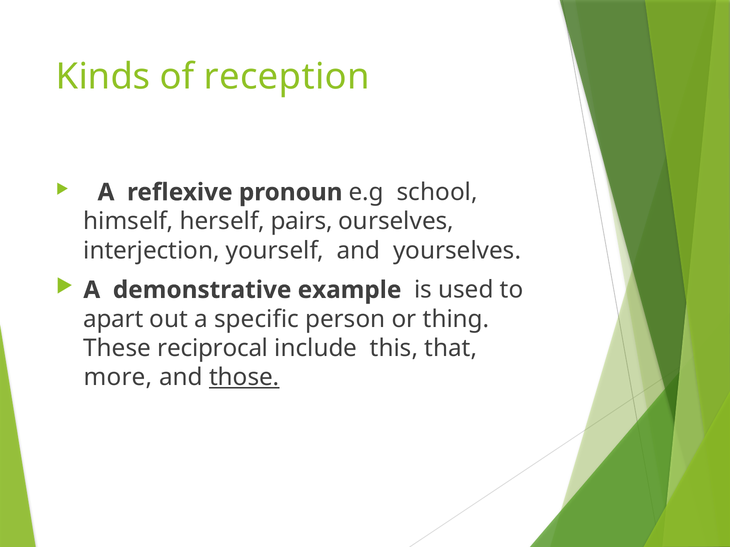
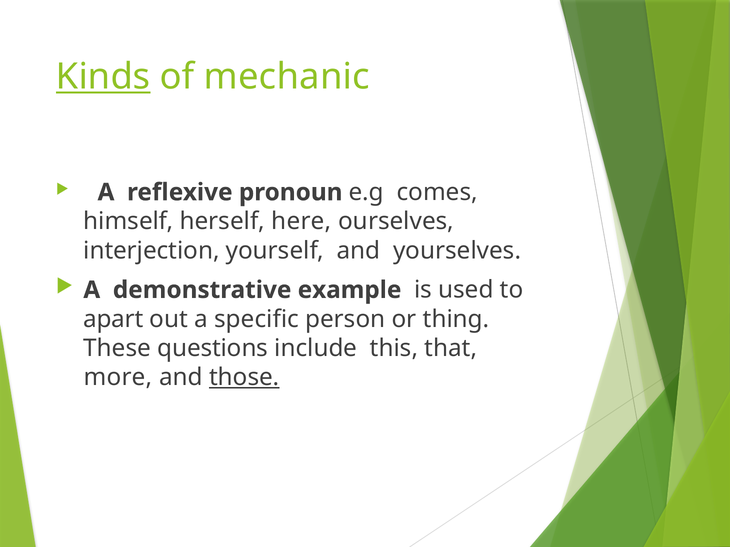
Kinds underline: none -> present
reception: reception -> mechanic
school: school -> comes
pairs: pairs -> here
reciprocal: reciprocal -> questions
